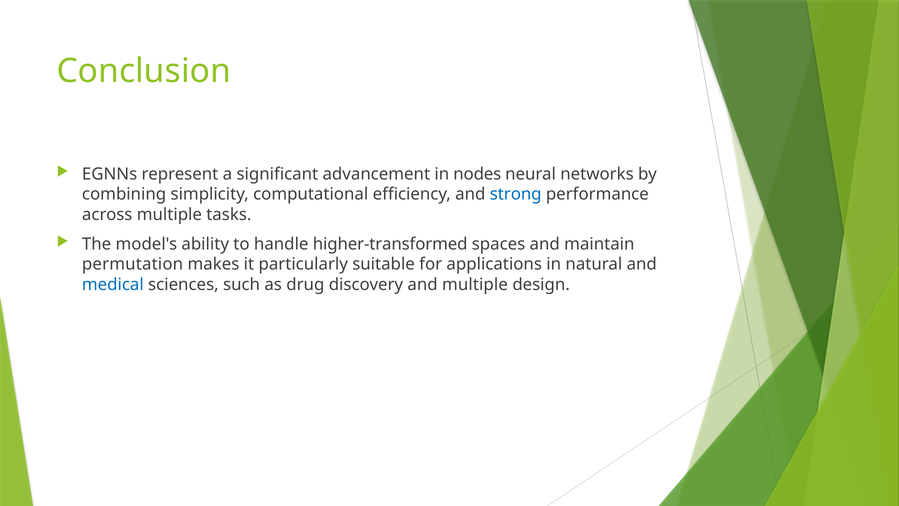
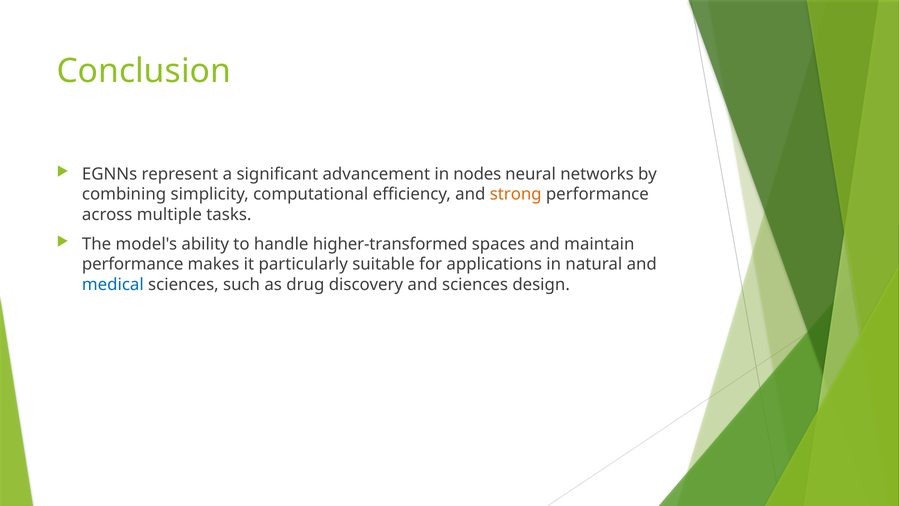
strong colour: blue -> orange
permutation at (133, 264): permutation -> performance
and multiple: multiple -> sciences
